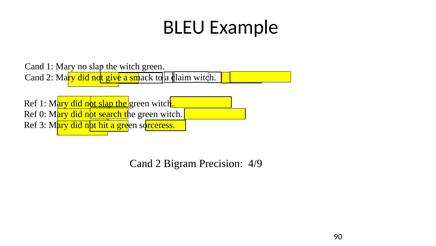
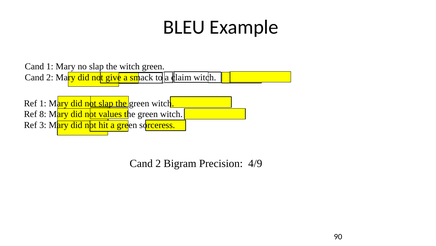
0: 0 -> 8
search: search -> values
